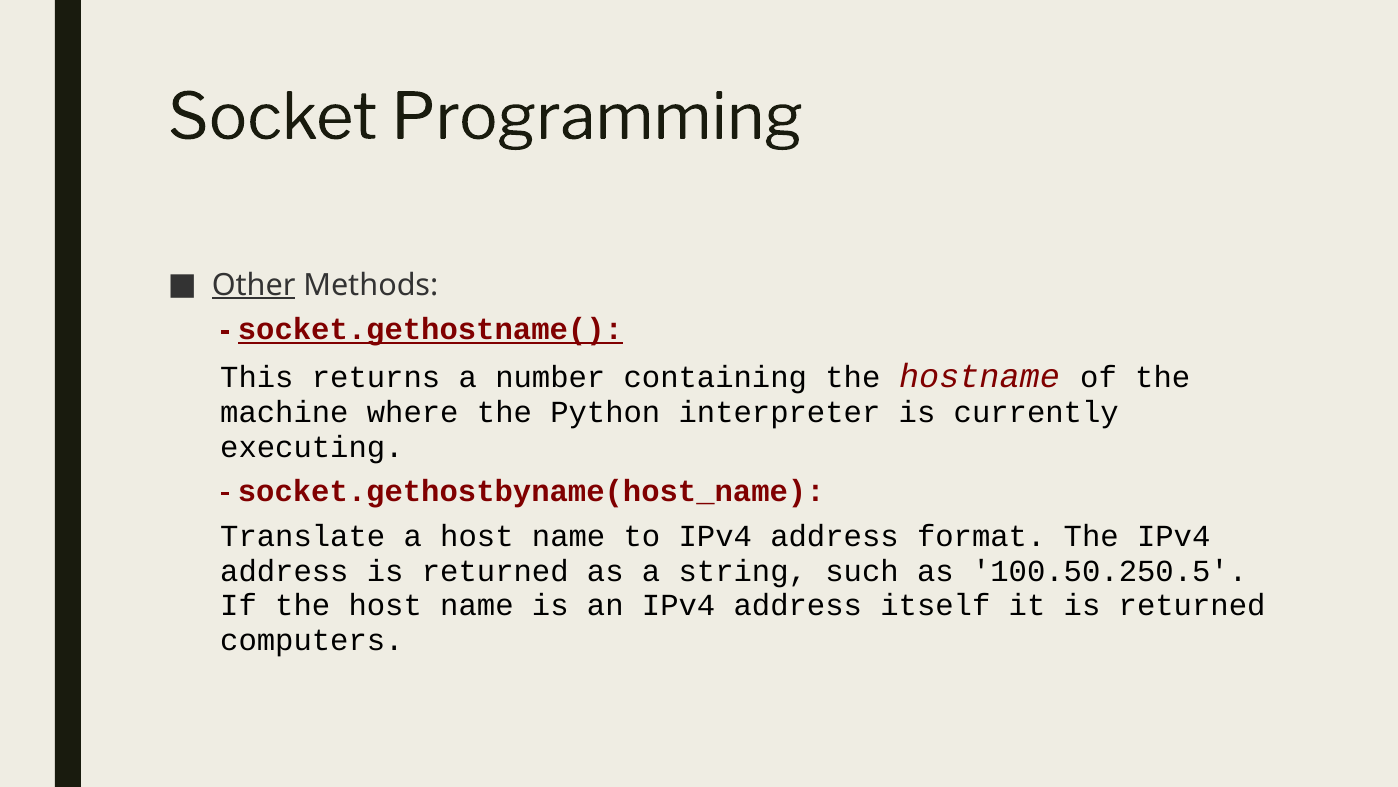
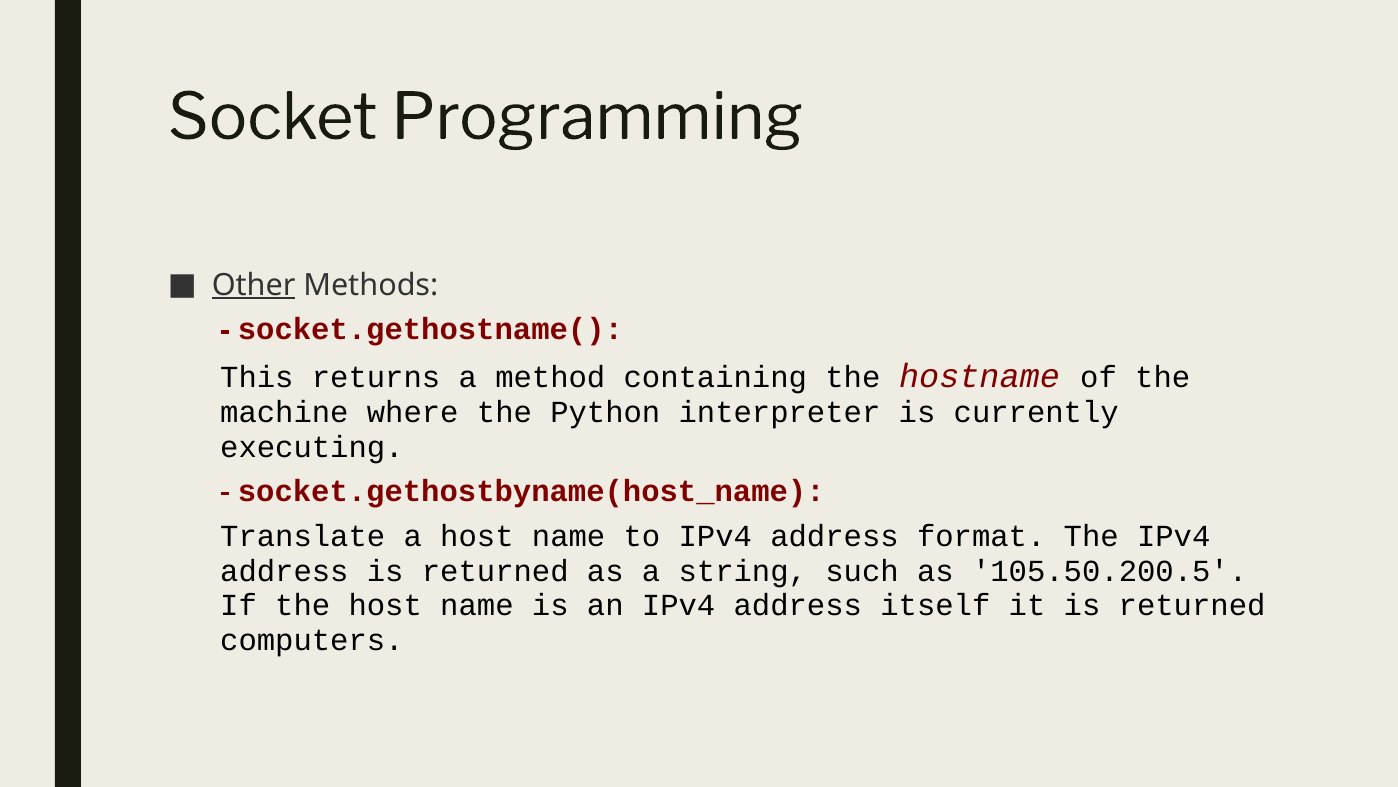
socket.gethostname( underline: present -> none
number: number -> method
100.50.250.5: 100.50.250.5 -> 105.50.200.5
